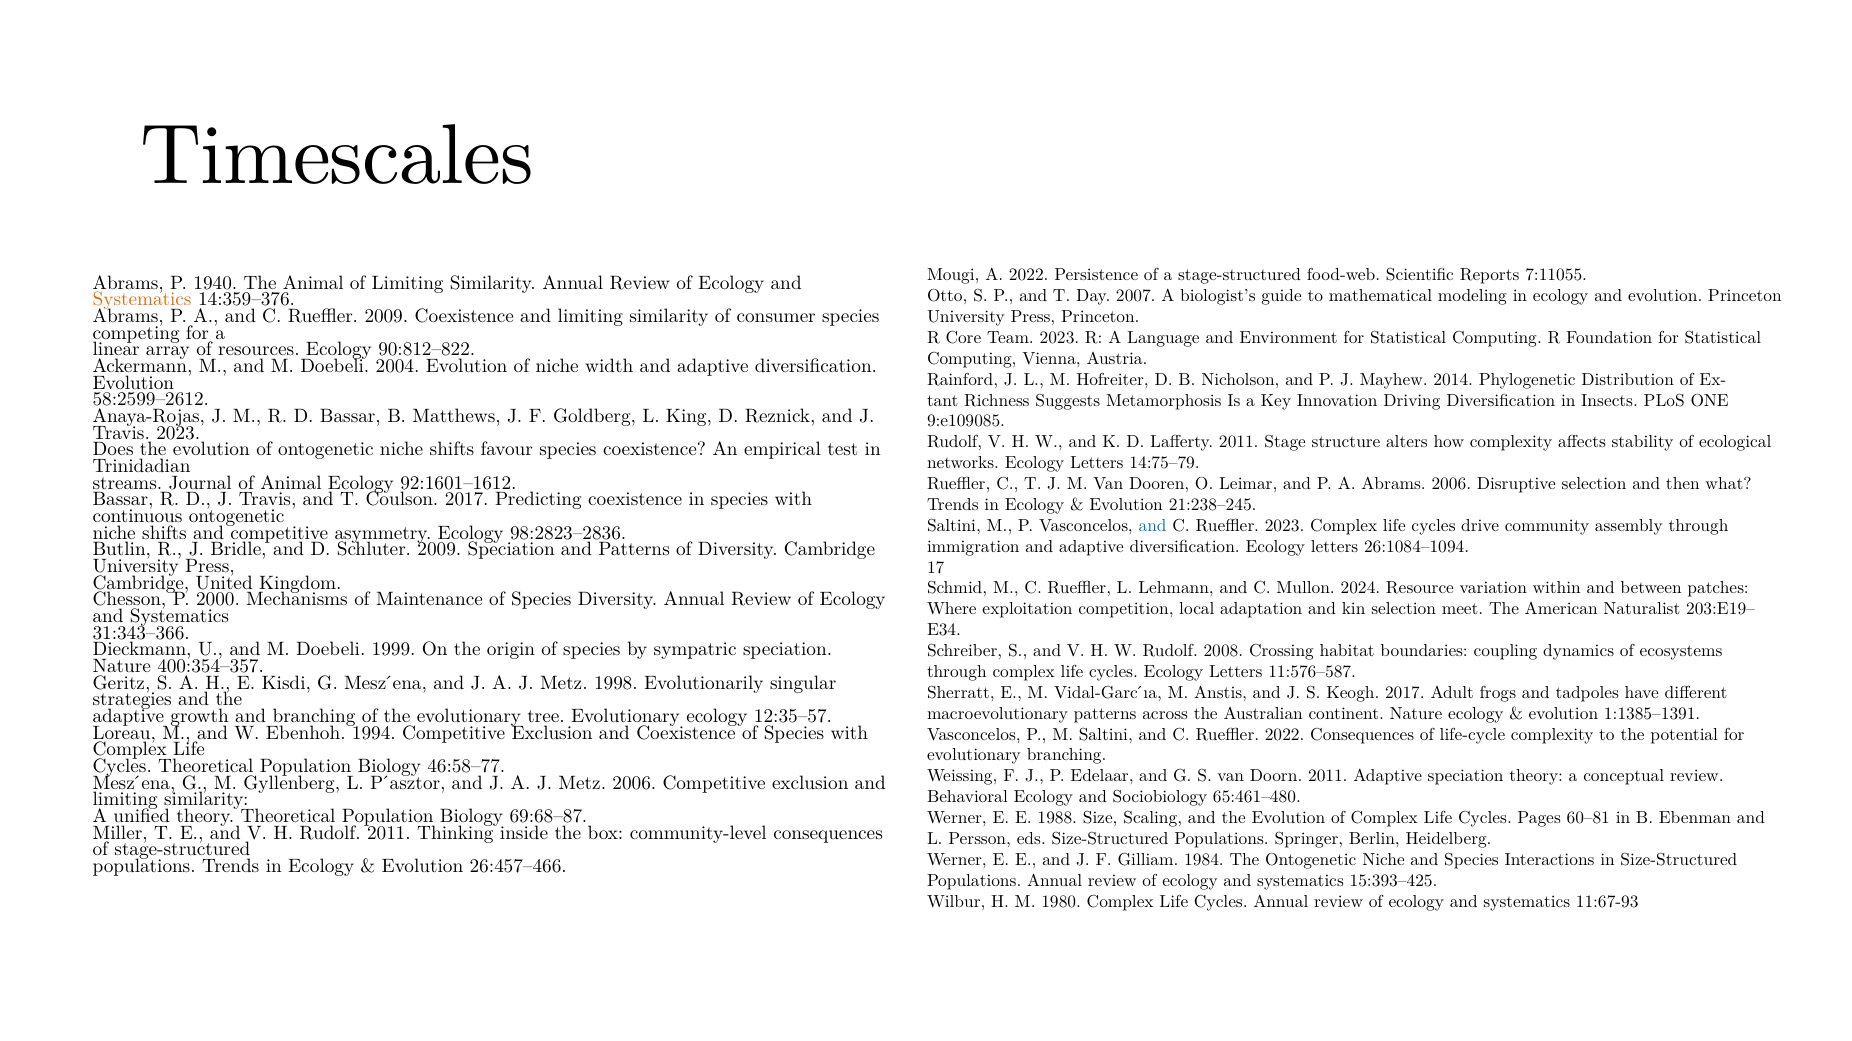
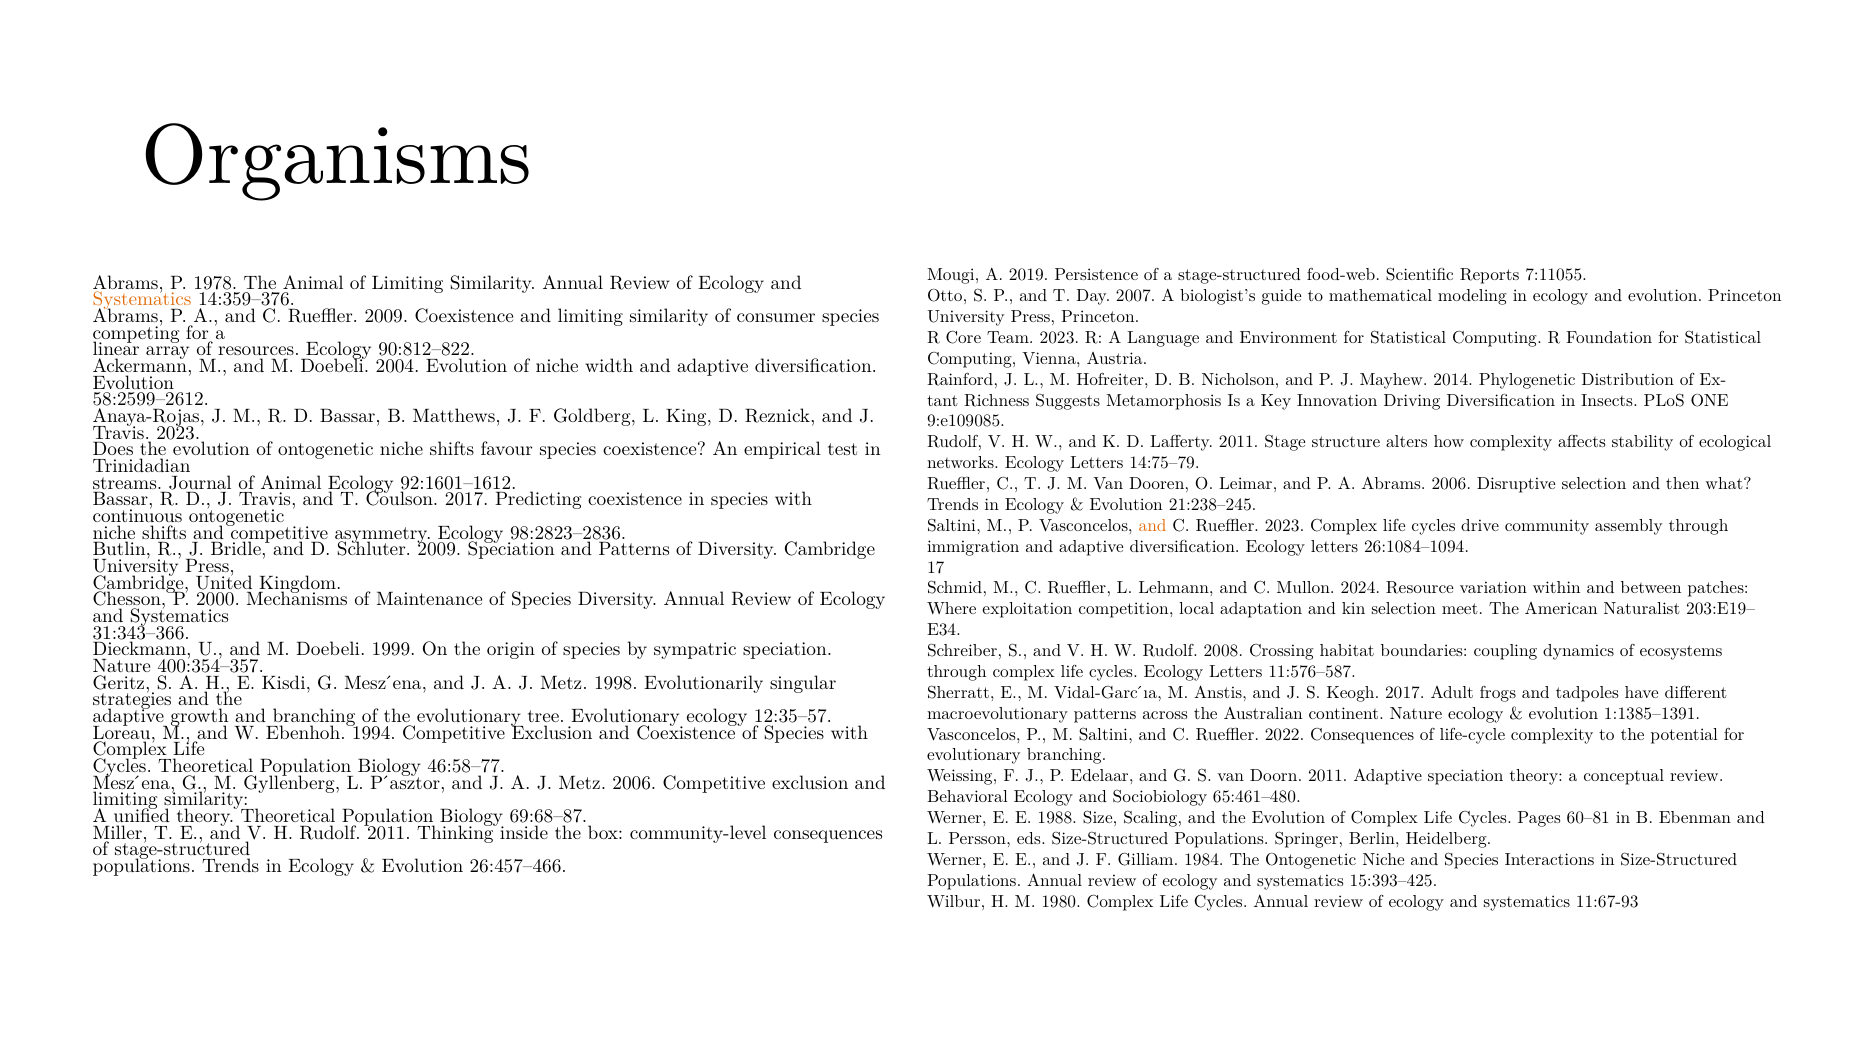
Timescales: Timescales -> Organisms
A 2022: 2022 -> 2019
1940: 1940 -> 1978
and at (1153, 526) colour: blue -> orange
